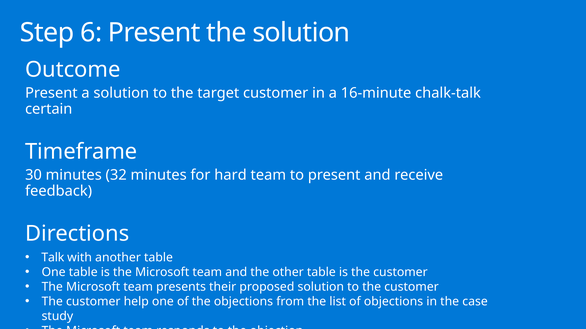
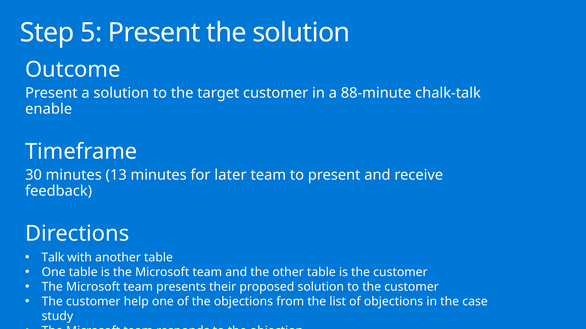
6: 6 -> 5
16-minute: 16-minute -> 88-minute
certain: certain -> enable
32: 32 -> 13
hard: hard -> later
